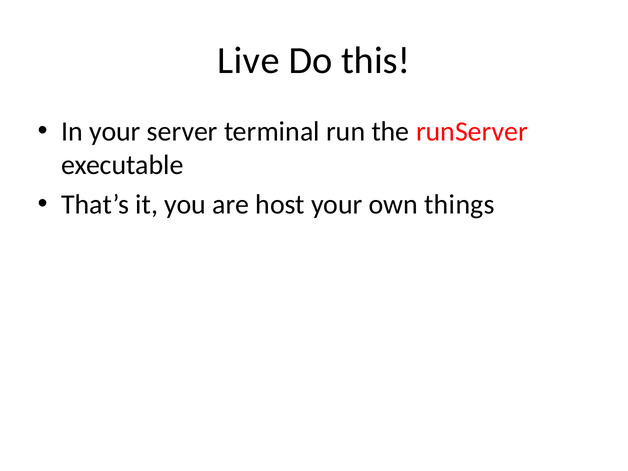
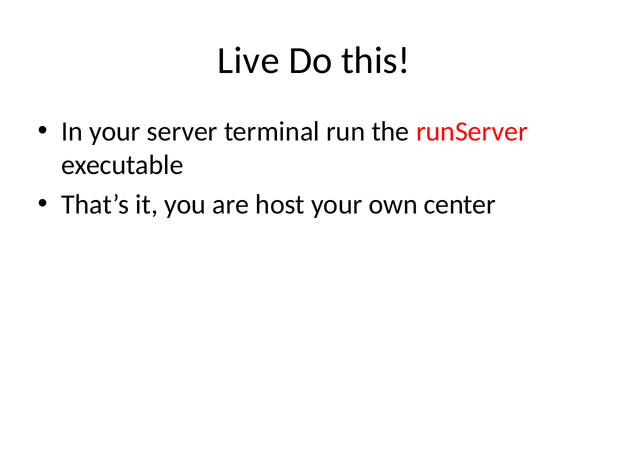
things: things -> center
